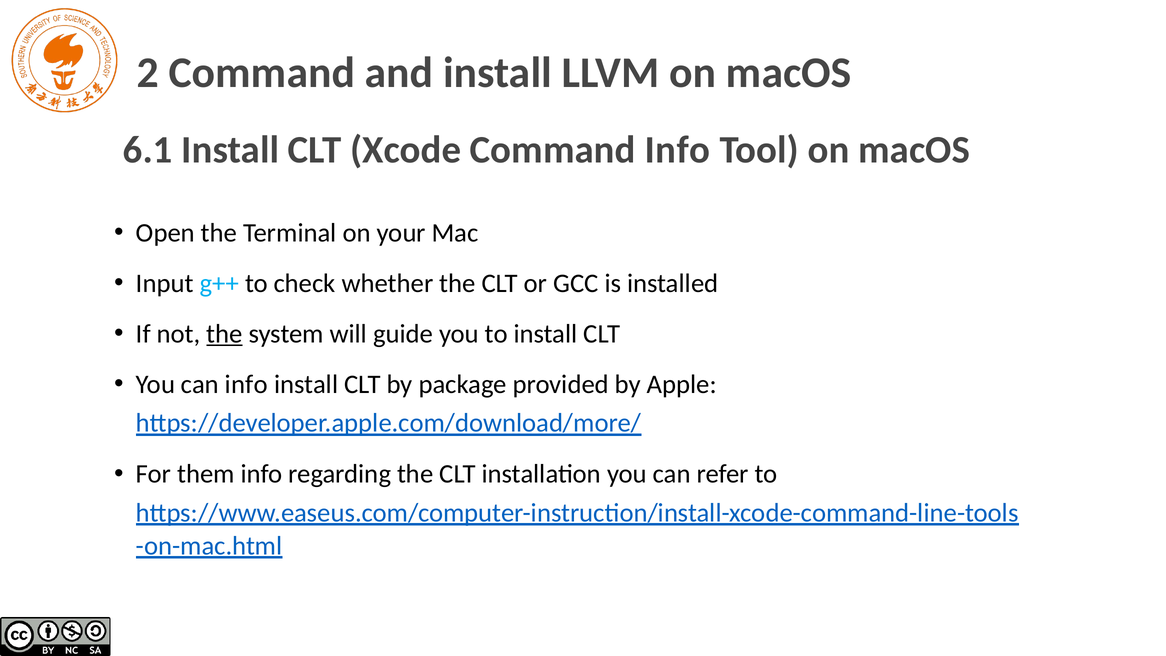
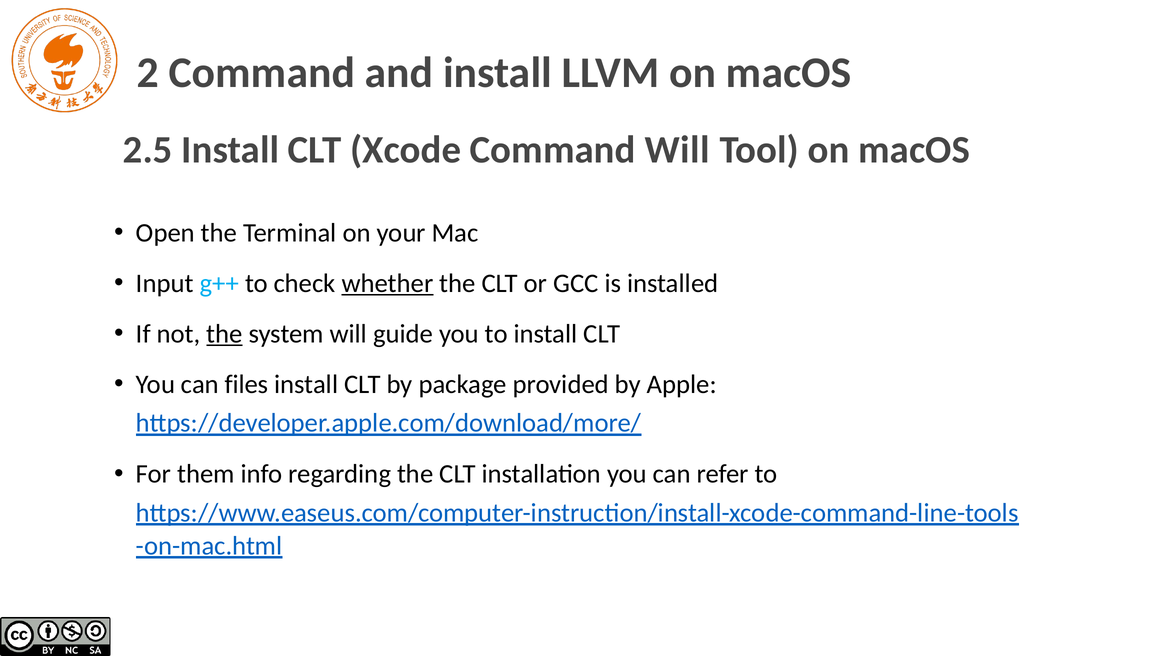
6.1: 6.1 -> 2.5
Command Info: Info -> Will
whether underline: none -> present
can info: info -> files
